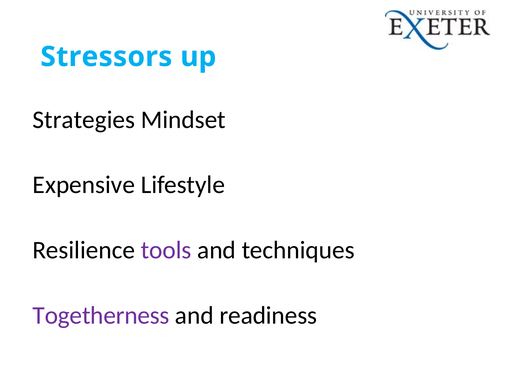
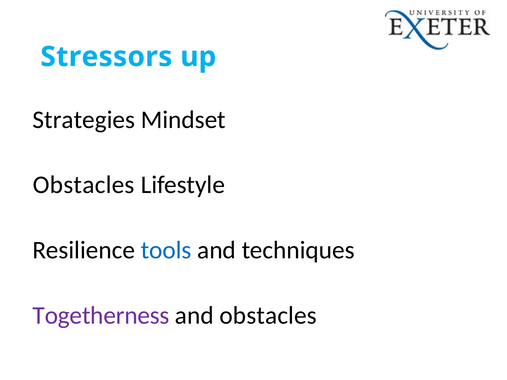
Expensive at (84, 185): Expensive -> Obstacles
tools colour: purple -> blue
and readiness: readiness -> obstacles
